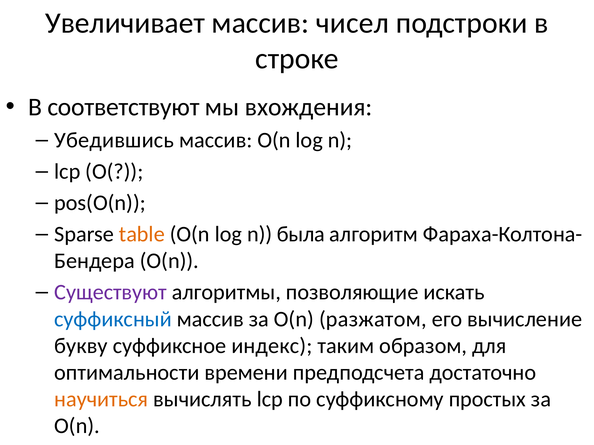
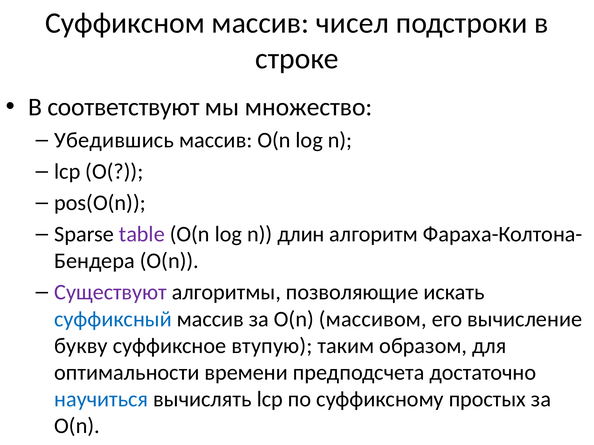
Увеличивает: Увеличивает -> Суффиксном
вхождения: вхождения -> множество
table colour: orange -> purple
была: была -> длин
разжатом: разжатом -> массивом
индекс: индекс -> втупую
научиться colour: orange -> blue
